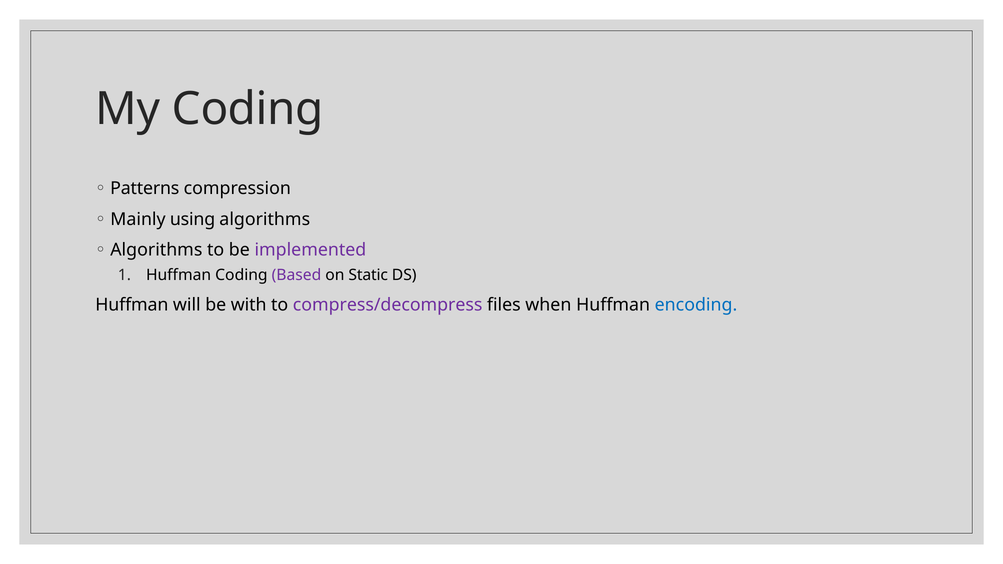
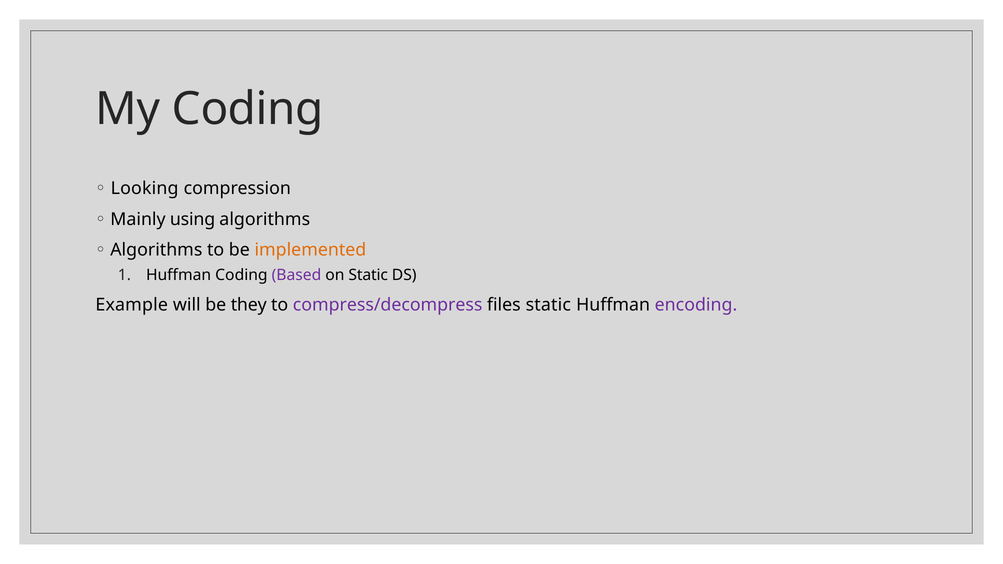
Patterns: Patterns -> Looking
implemented colour: purple -> orange
Huffman at (132, 305): Huffman -> Example
with: with -> they
files when: when -> static
encoding colour: blue -> purple
